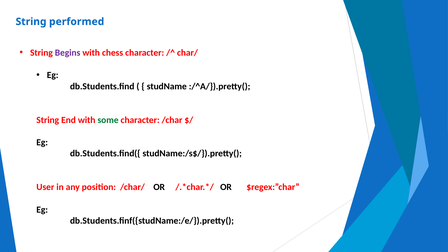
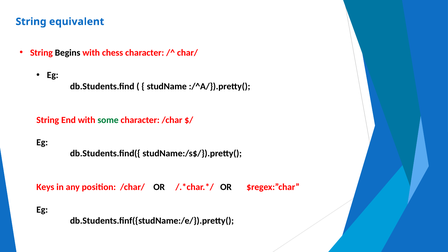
performed: performed -> equivalent
Begins colour: purple -> black
User: User -> Keys
